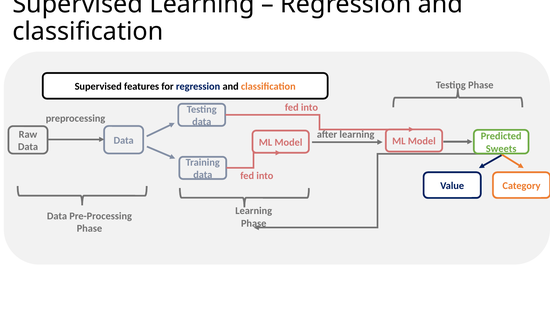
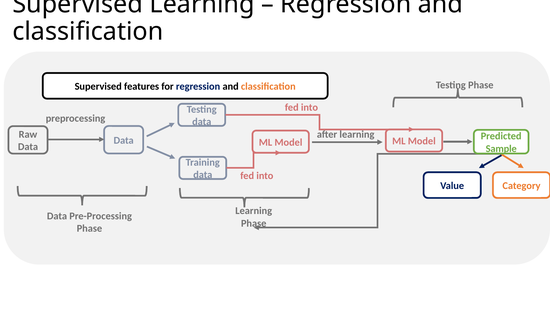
Sweets: Sweets -> Sample
